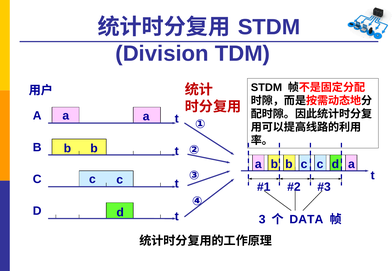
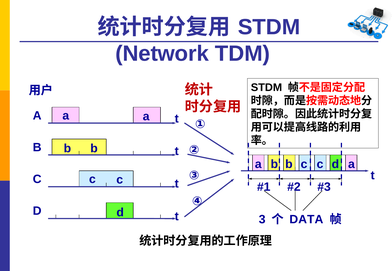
Division: Division -> Network
